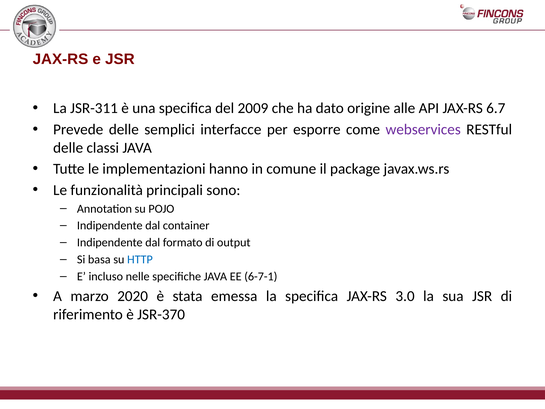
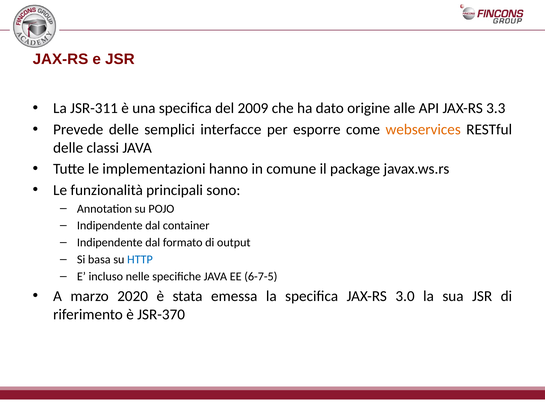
6.7: 6.7 -> 3.3
webservices colour: purple -> orange
6-7-1: 6-7-1 -> 6-7-5
